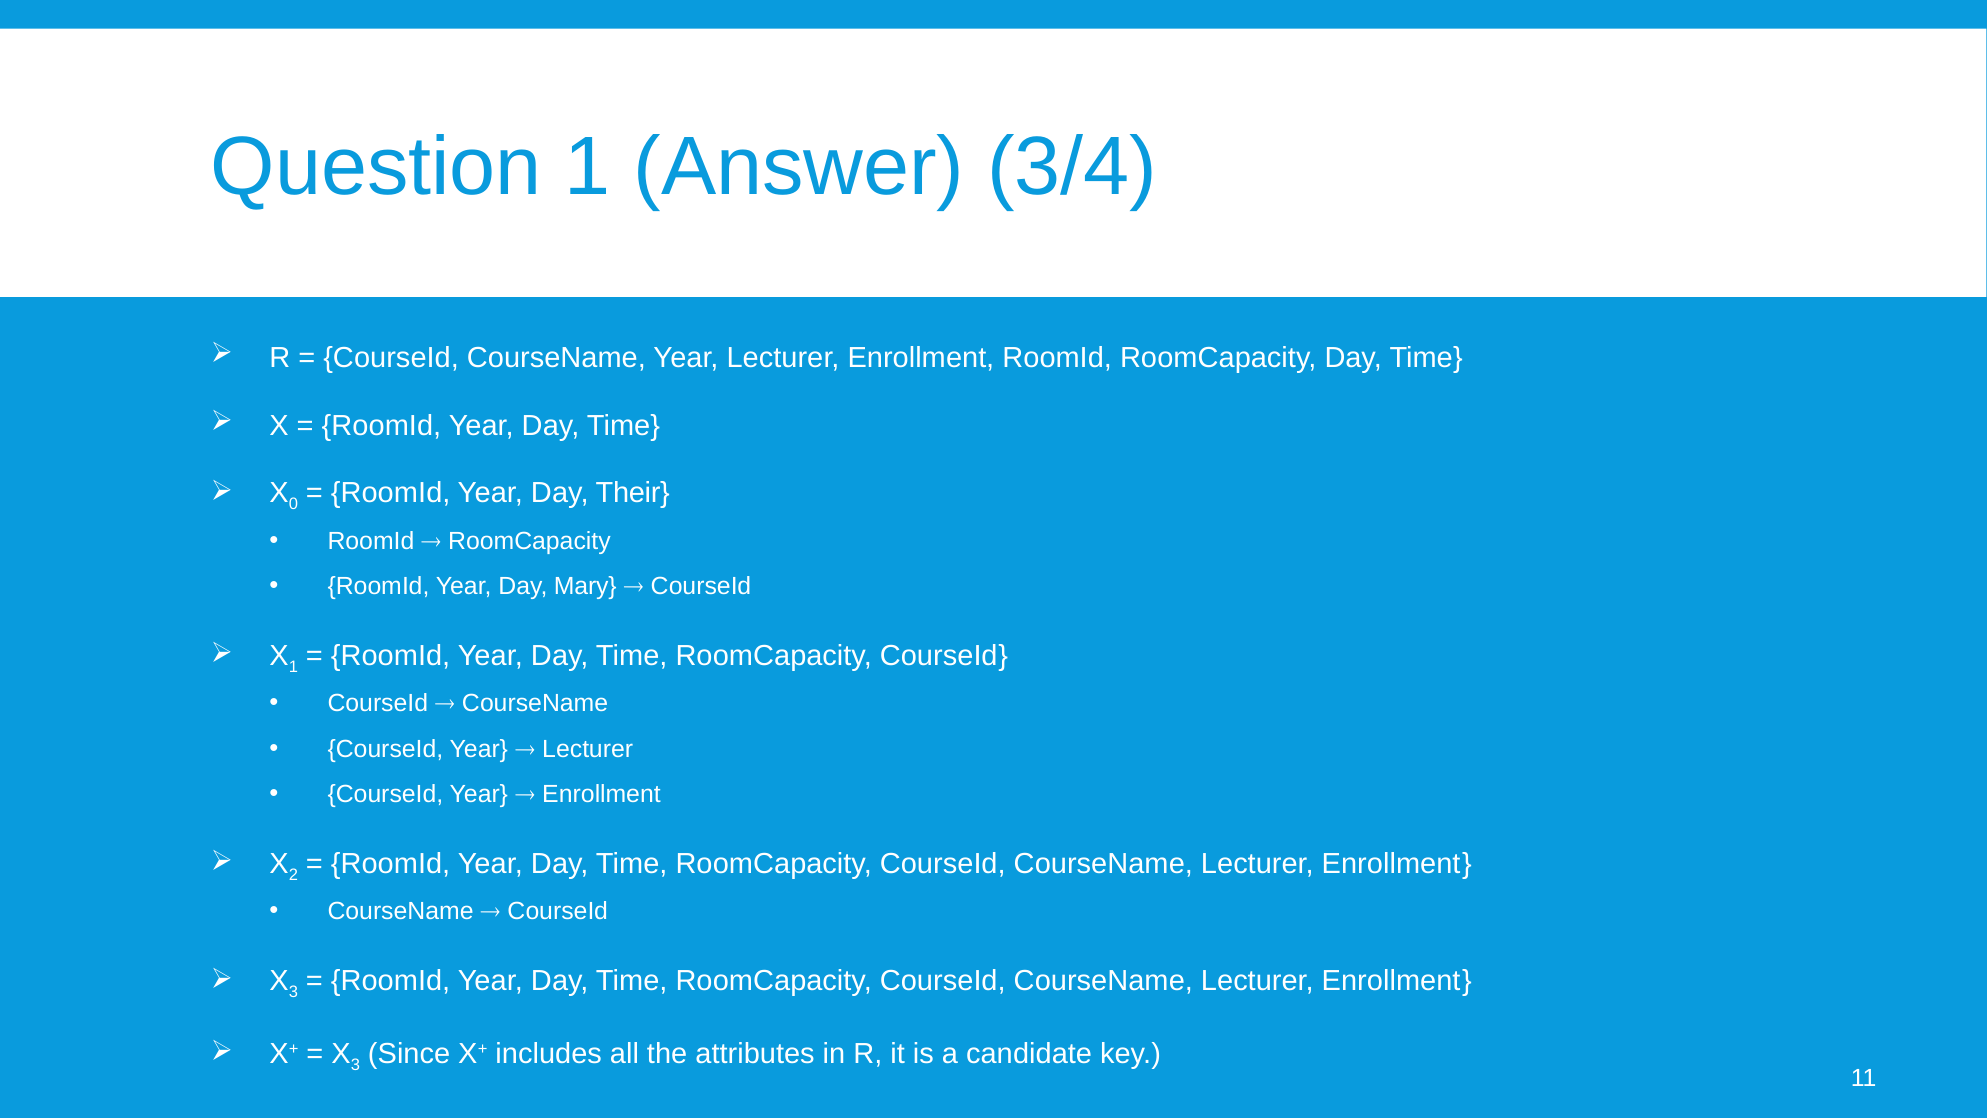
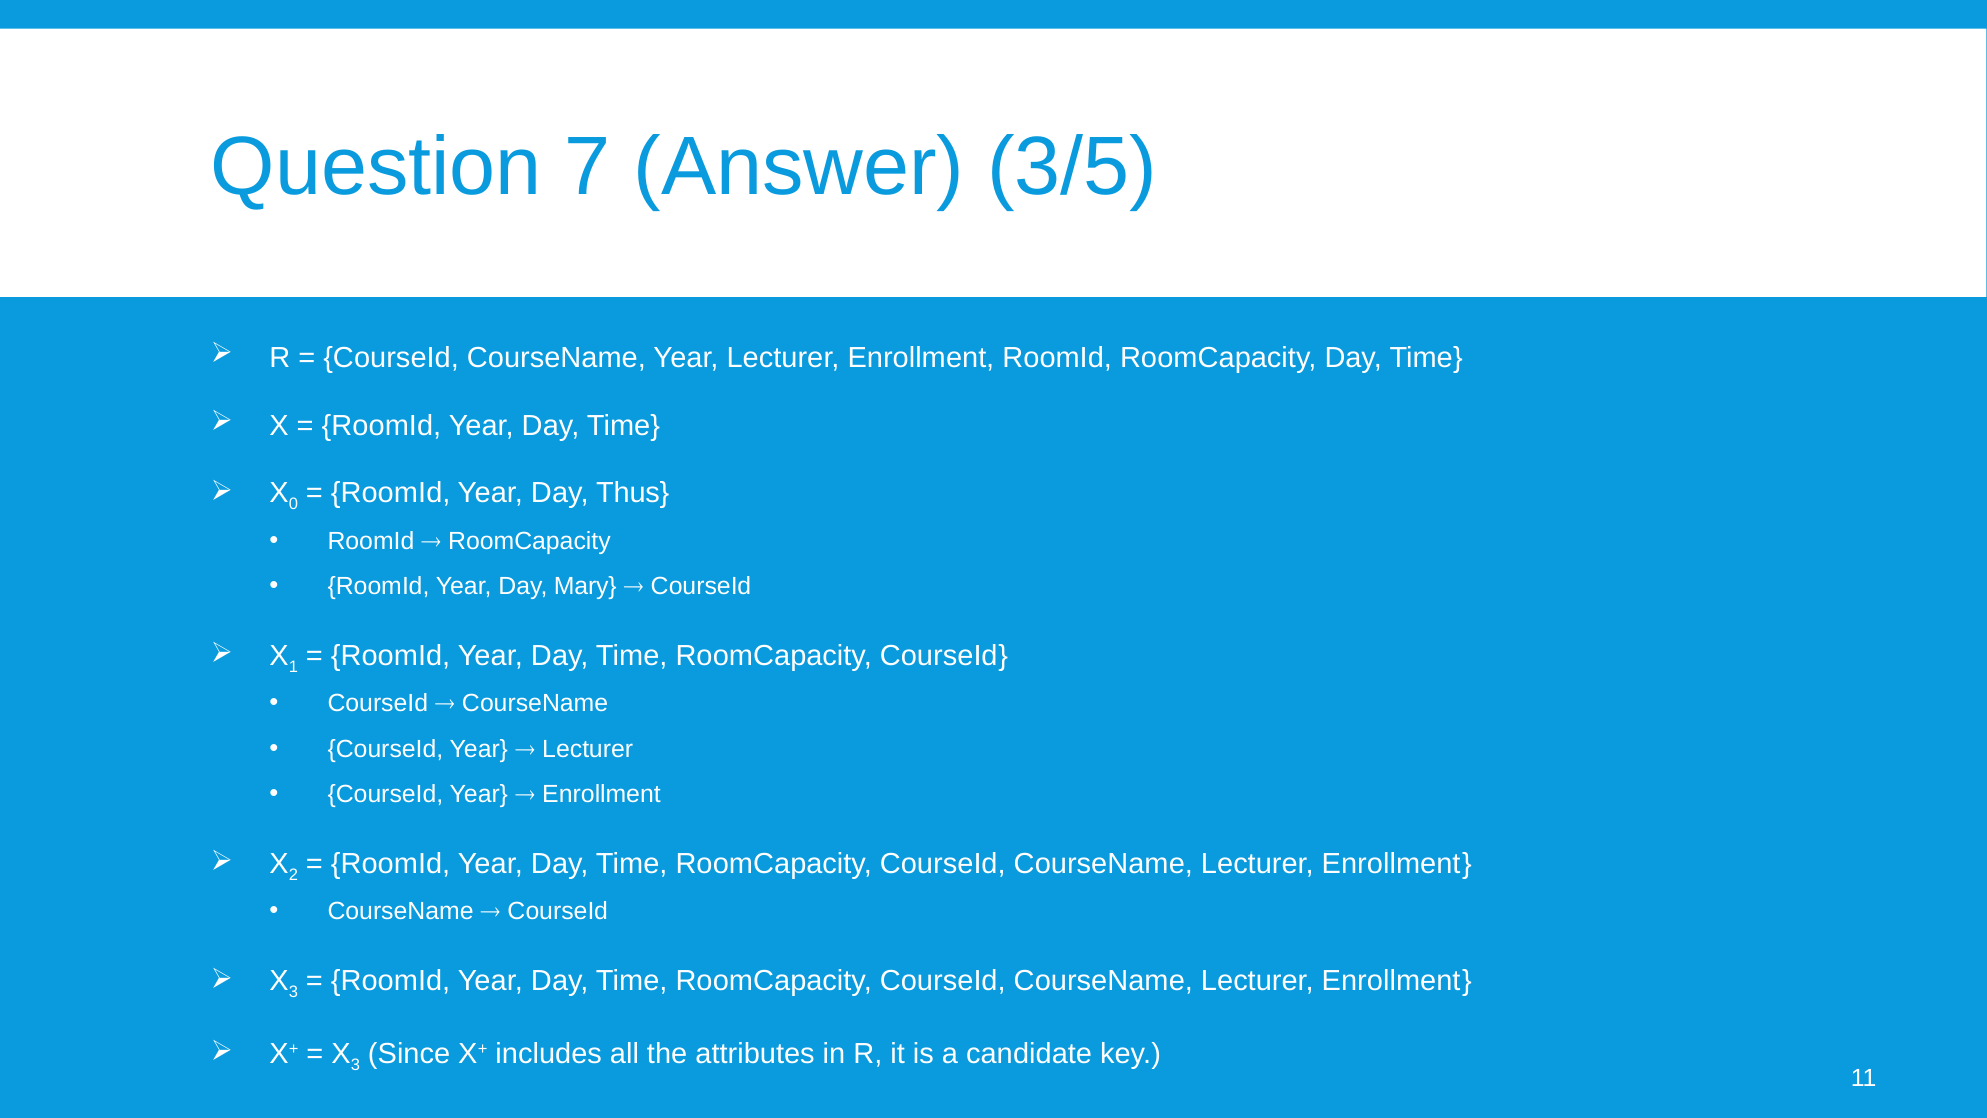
Question 1: 1 -> 7
3/4: 3/4 -> 3/5
Their: Their -> Thus
